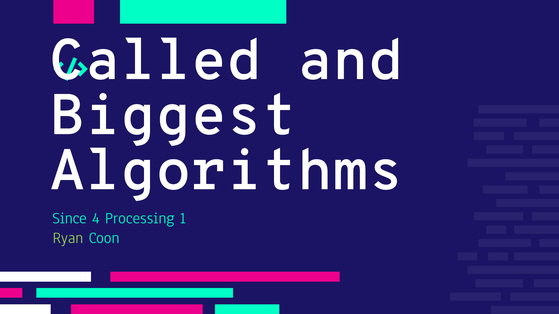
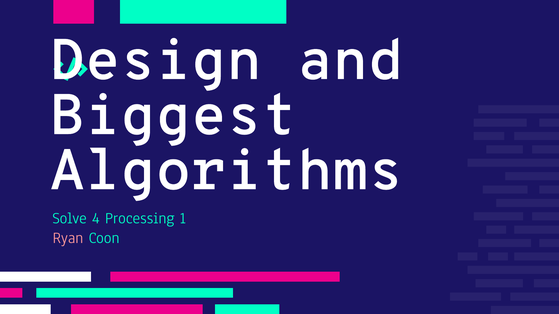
Called: Called -> Design
Since: Since -> Solve
Ryan colour: light green -> pink
